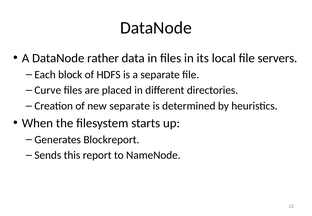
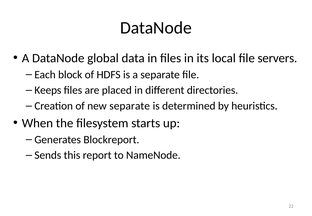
rather: rather -> global
Curve: Curve -> Keeps
